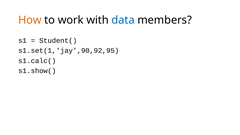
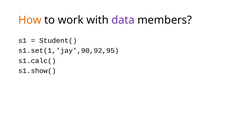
data colour: blue -> purple
